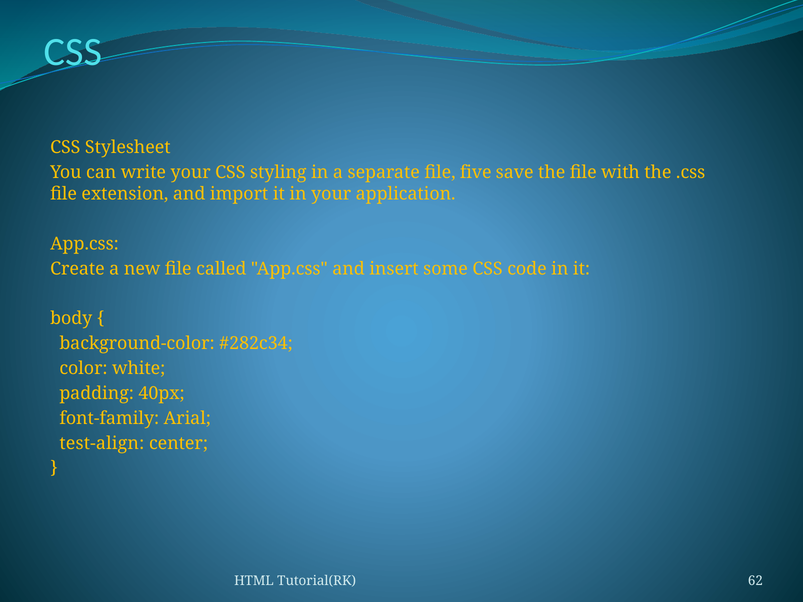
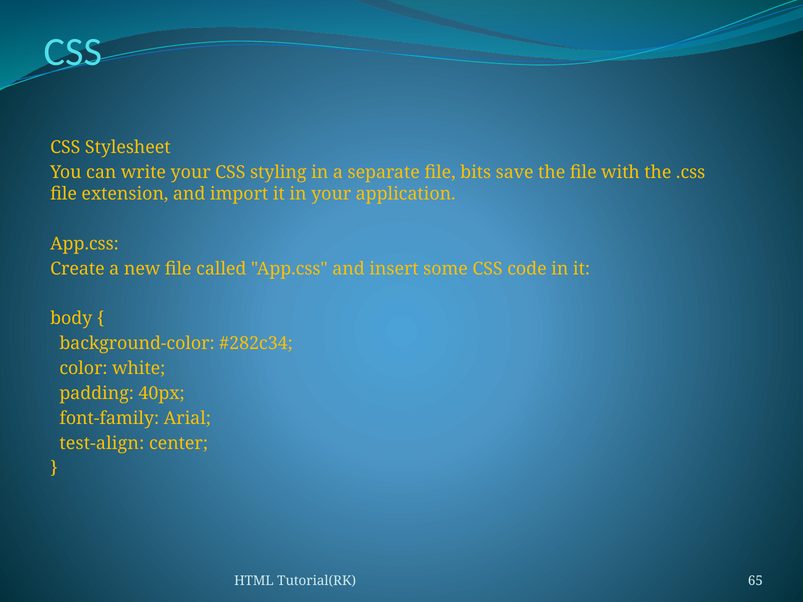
five: five -> bits
62: 62 -> 65
